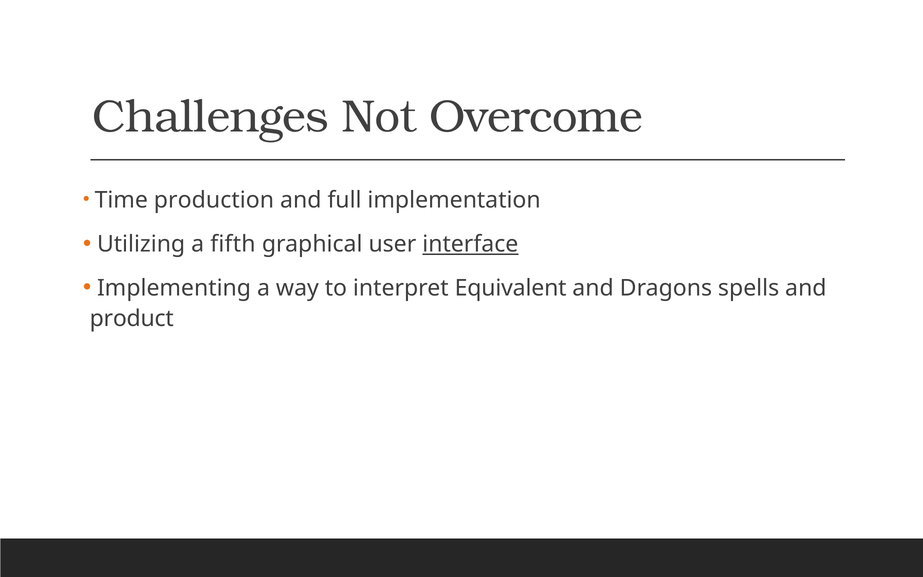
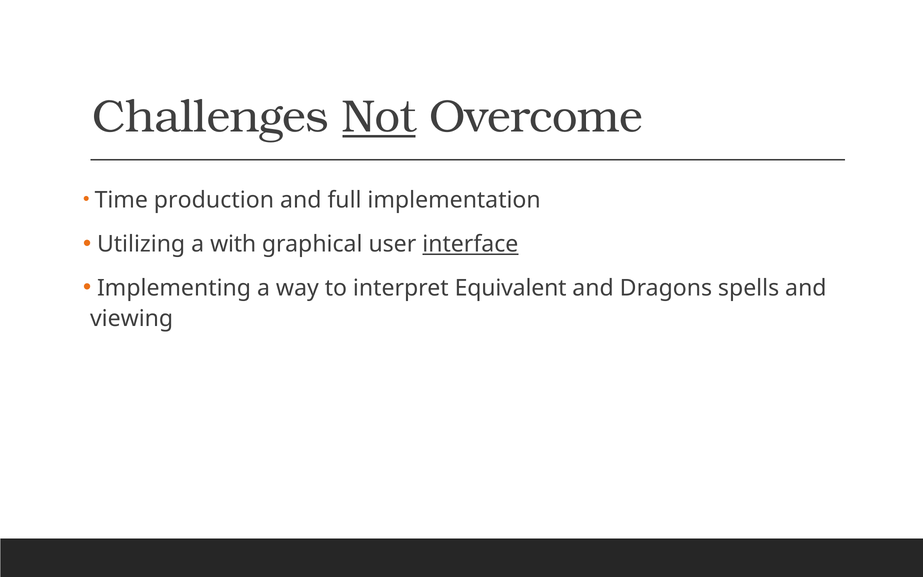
Not underline: none -> present
fifth: fifth -> with
product: product -> viewing
